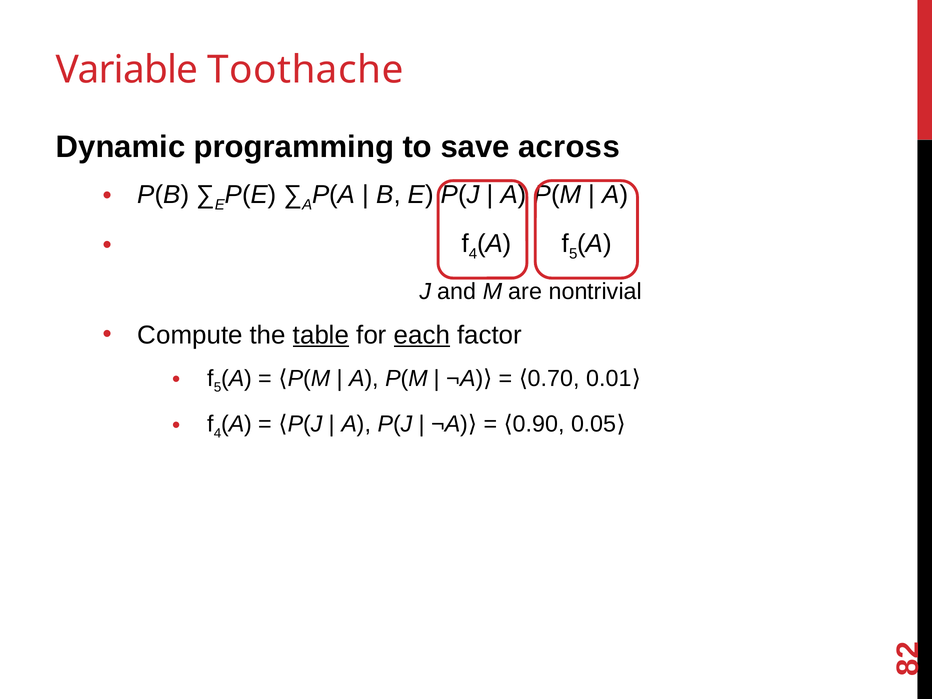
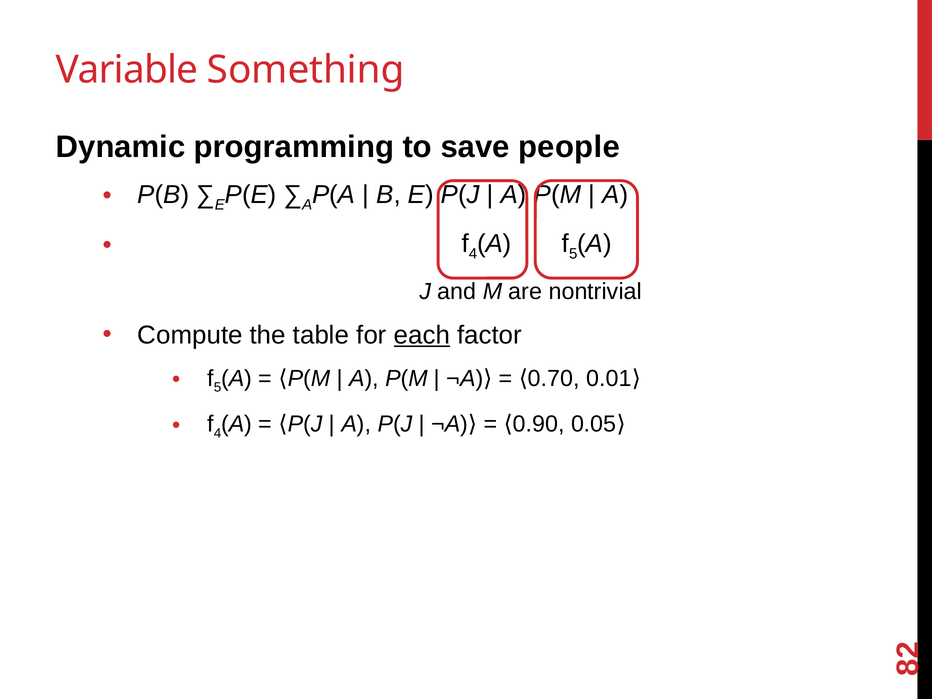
Toothache: Toothache -> Something
across: across -> people
table underline: present -> none
